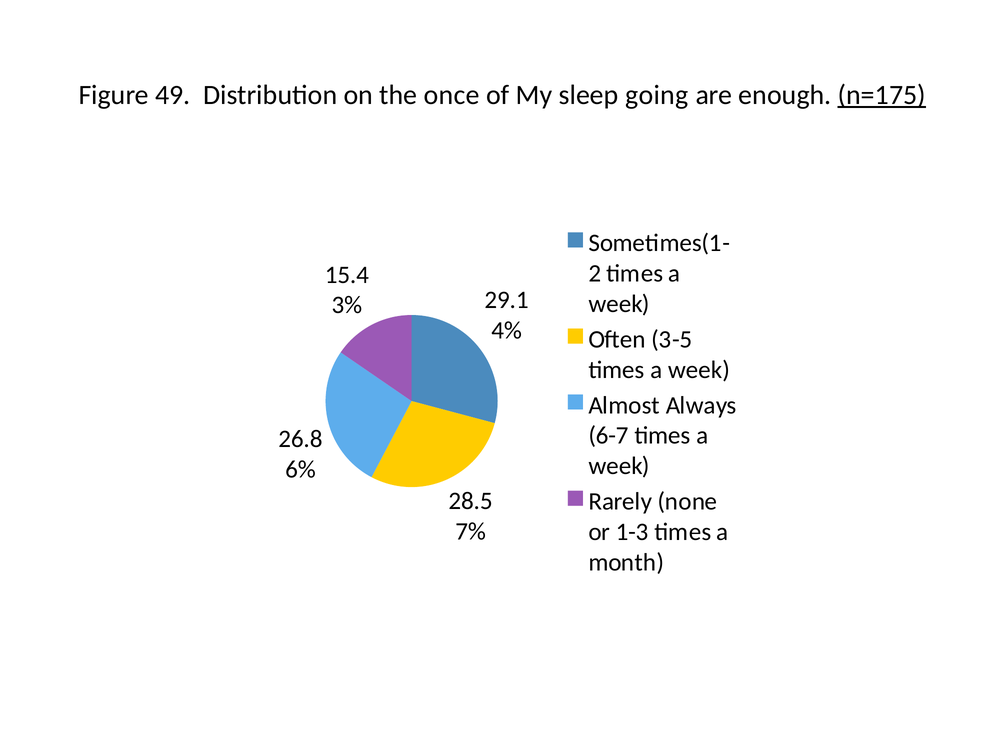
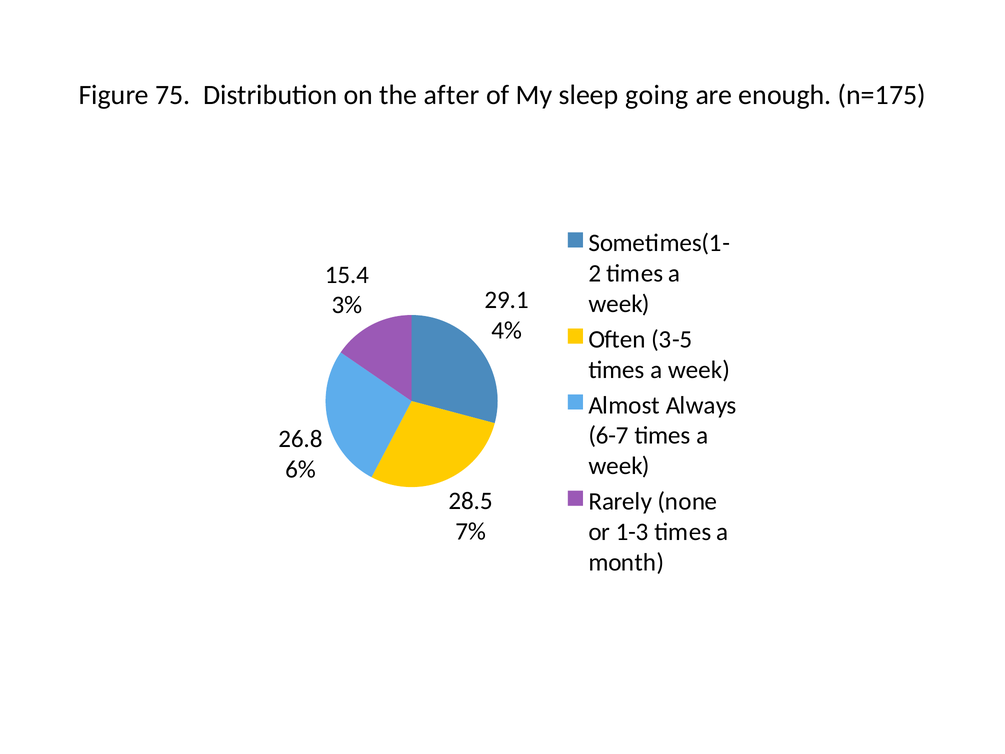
49: 49 -> 75
once: once -> after
n=175 underline: present -> none
